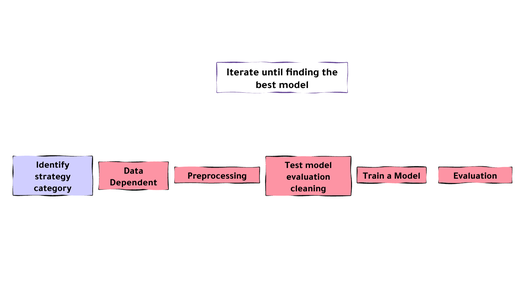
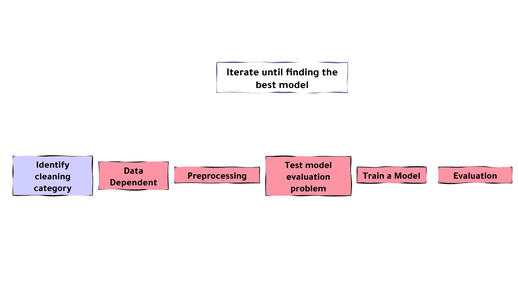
strategy: strategy -> cleaning
cleaning: cleaning -> problem
